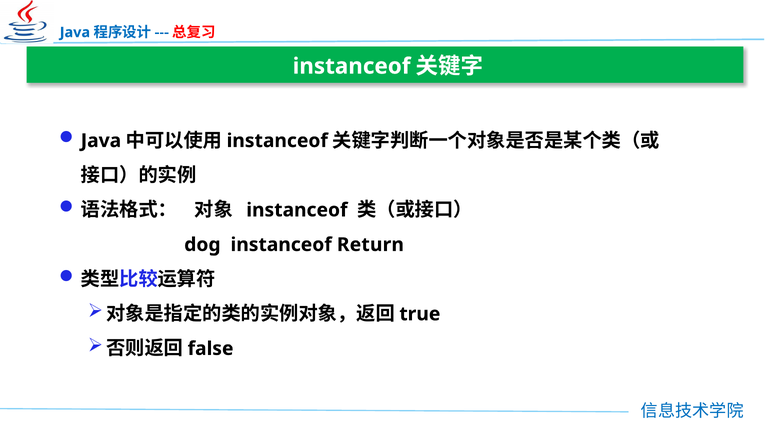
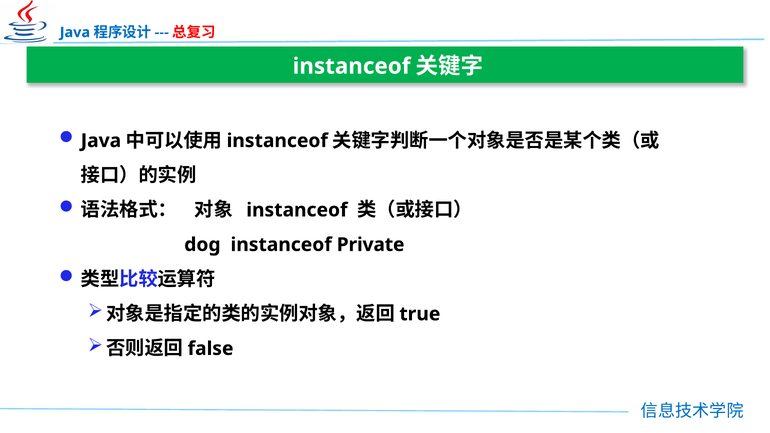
Return: Return -> Private
